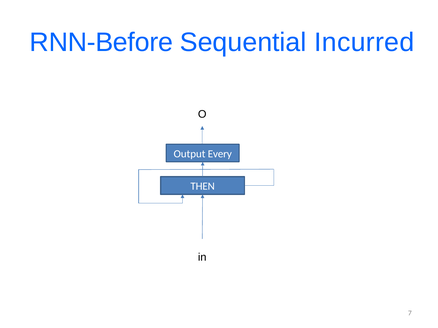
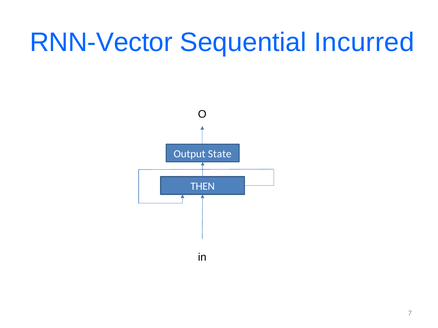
RNN-Before: RNN-Before -> RNN-Vector
Every: Every -> State
